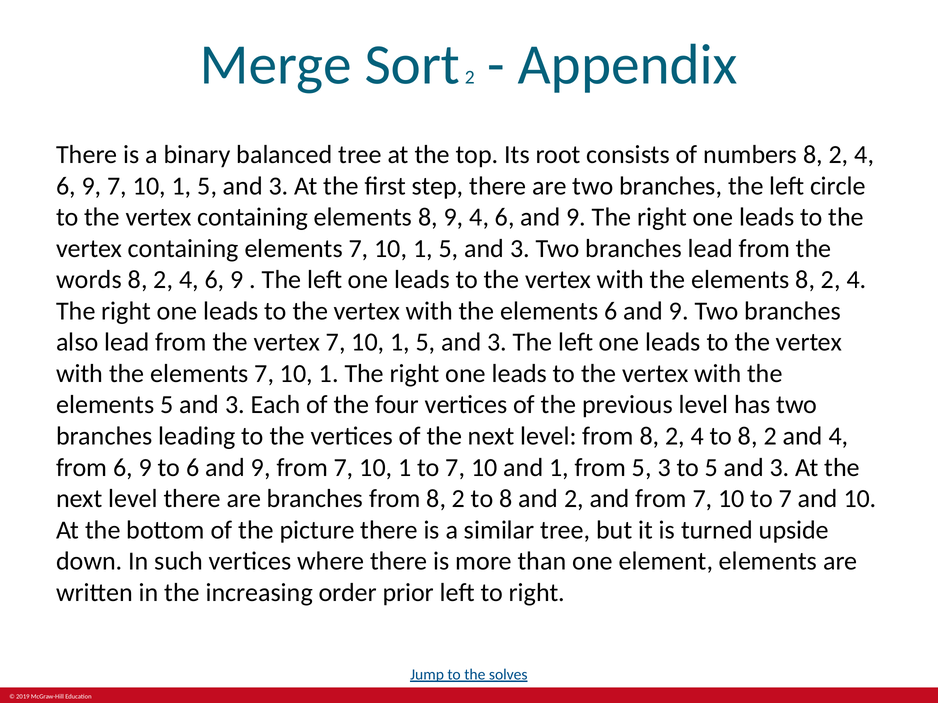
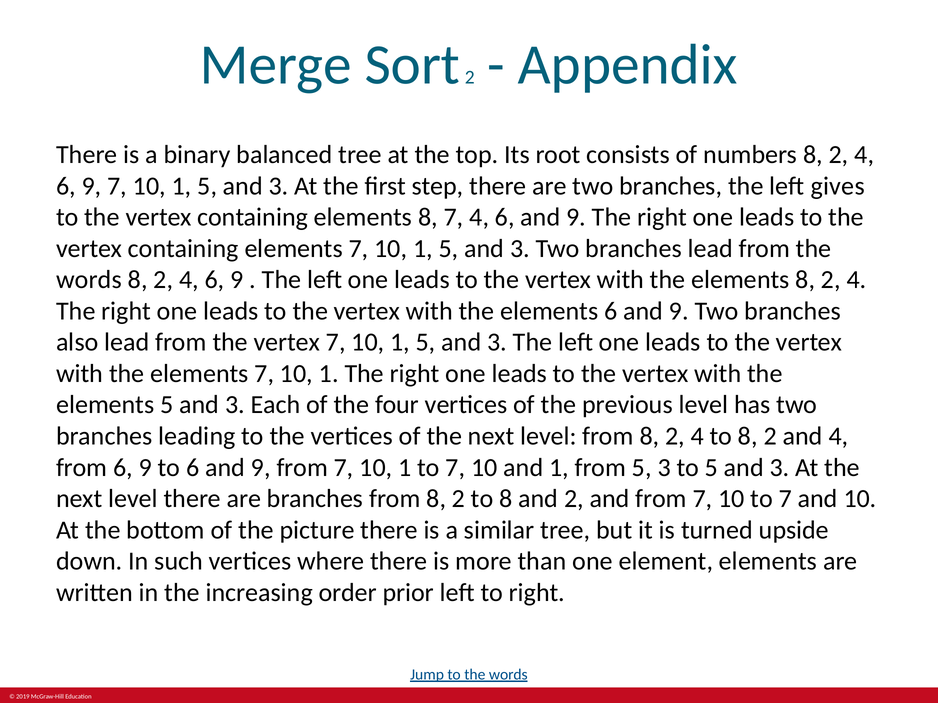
circle: circle -> gives
8 9: 9 -> 7
to the solves: solves -> words
